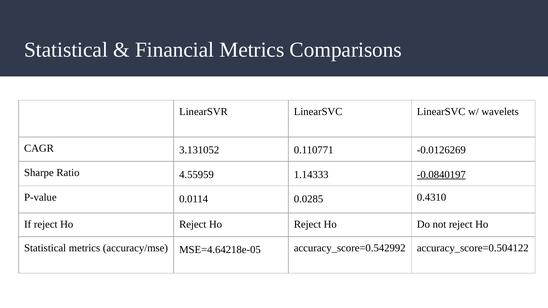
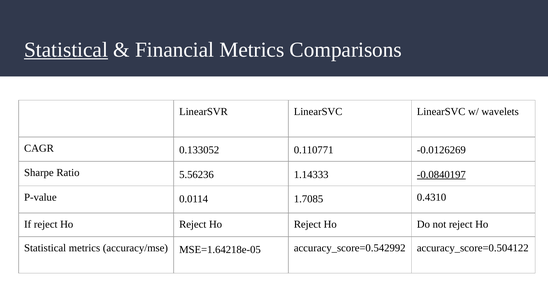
Statistical at (66, 50) underline: none -> present
3.131052: 3.131052 -> 0.133052
4.55959: 4.55959 -> 5.56236
0.0285: 0.0285 -> 1.7085
MSE=4.64218e-05: MSE=4.64218e-05 -> MSE=1.64218e-05
